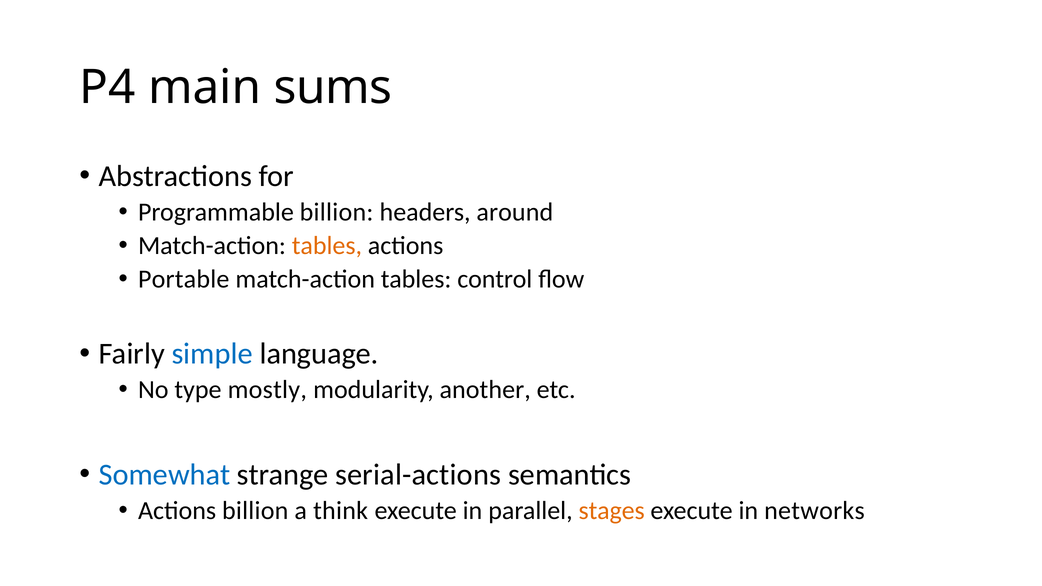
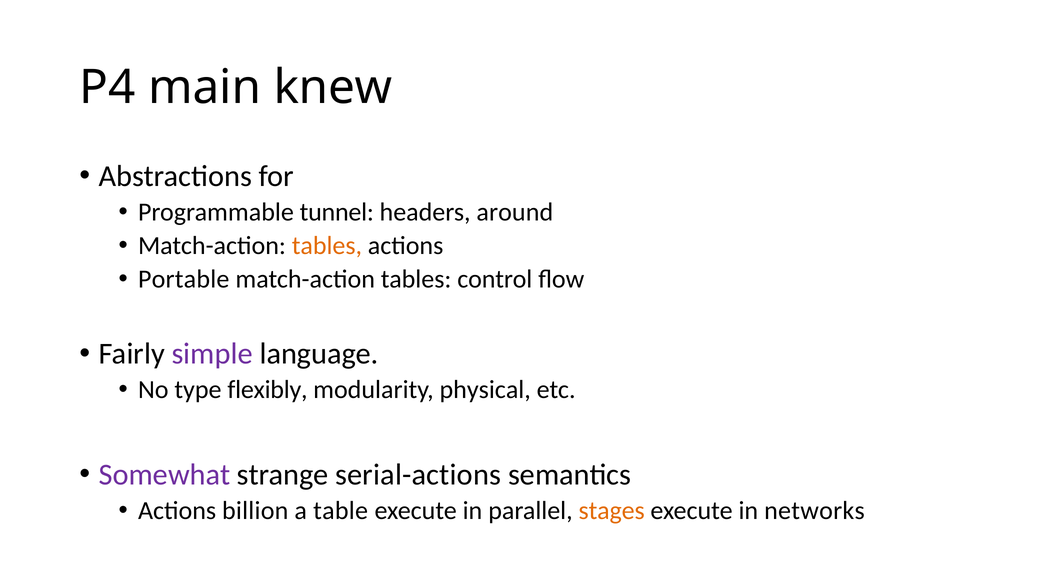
sums: sums -> knew
Programmable billion: billion -> tunnel
simple colour: blue -> purple
mostly: mostly -> flexibly
another: another -> physical
Somewhat colour: blue -> purple
think: think -> table
